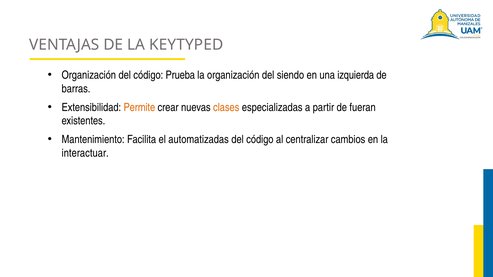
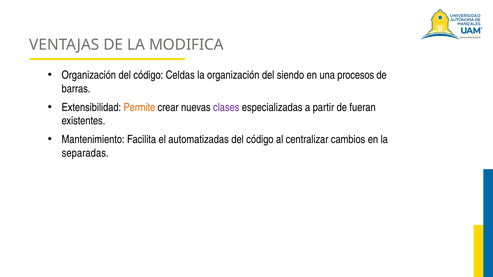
KEYTYPED: KEYTYPED -> MODIFICA
Prueba: Prueba -> Celdas
izquierda: izquierda -> procesos
clases colour: orange -> purple
interactuar: interactuar -> separadas
